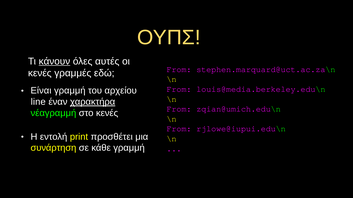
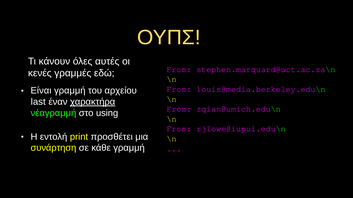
κάνουν underline: present -> none
line: line -> last
στο κενές: κενές -> using
